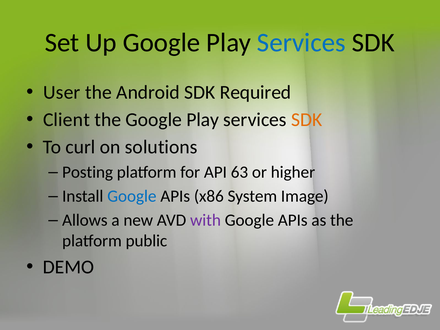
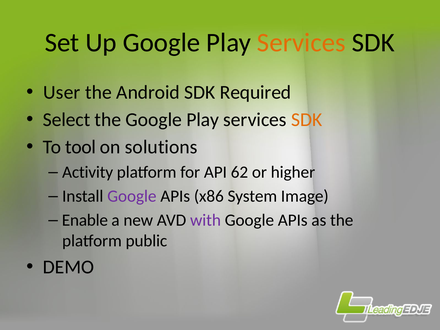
Services at (301, 43) colour: blue -> orange
Client: Client -> Select
curl: curl -> tool
Posting: Posting -> Activity
63: 63 -> 62
Google at (132, 196) colour: blue -> purple
Allows: Allows -> Enable
